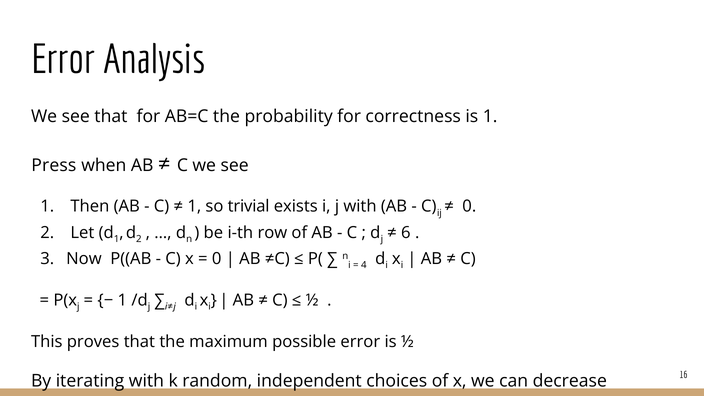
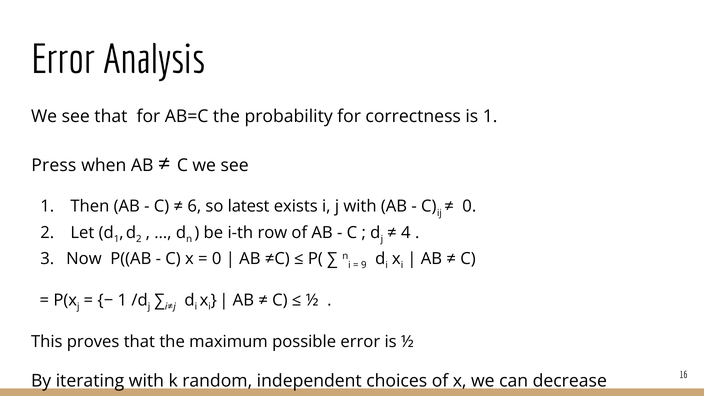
1 at (194, 206): 1 -> 6
trivial: trivial -> latest
6: 6 -> 4
4: 4 -> 9
